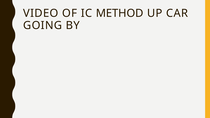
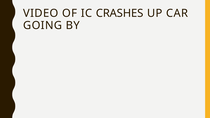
METHOD: METHOD -> CRASHES
